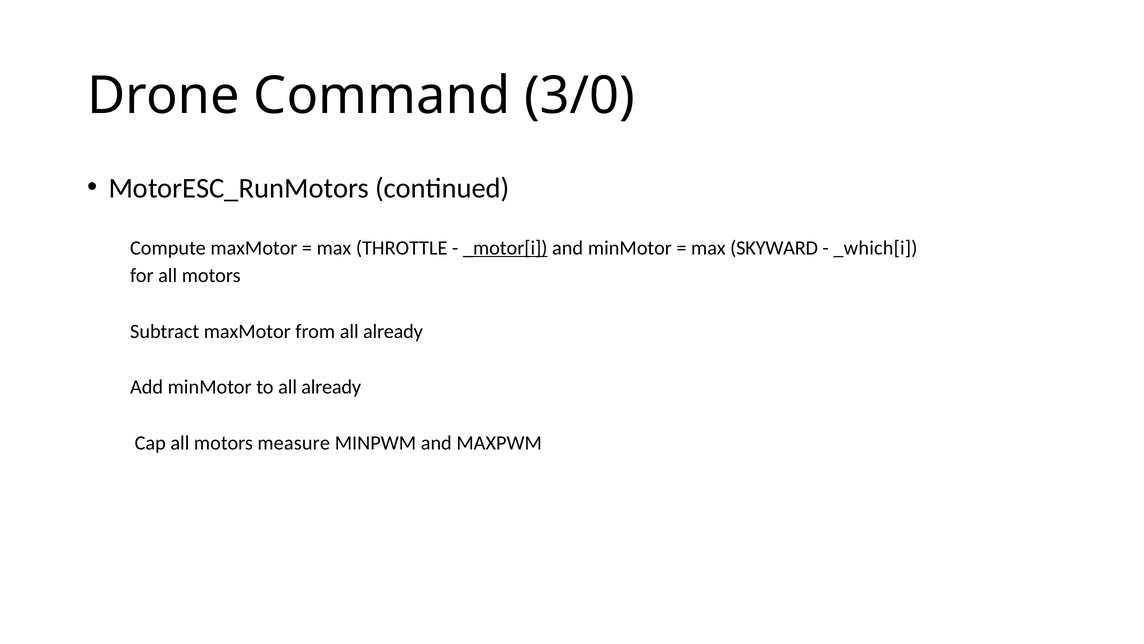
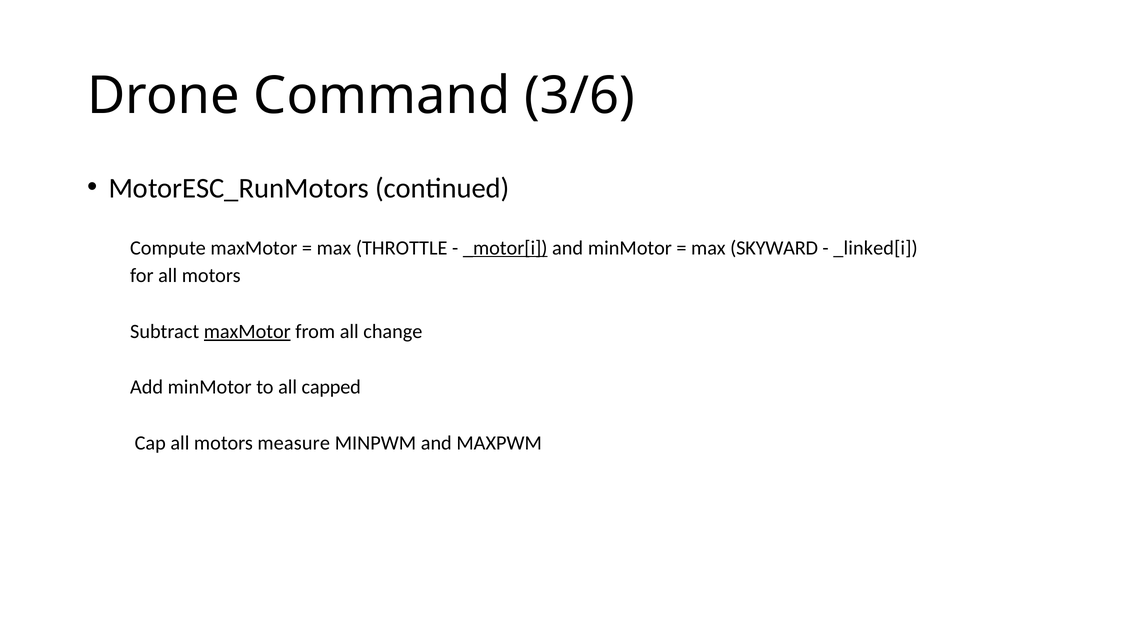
3/0: 3/0 -> 3/6
_which[i: _which[i -> _linked[i
maxMotor at (247, 331) underline: none -> present
from all already: already -> change
to all already: already -> capped
